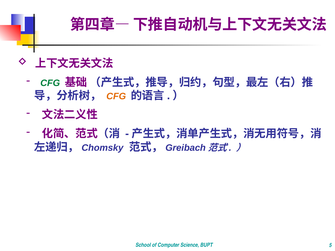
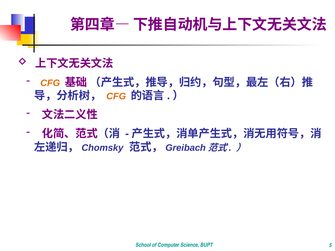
CFG at (50, 83) colour: green -> orange
